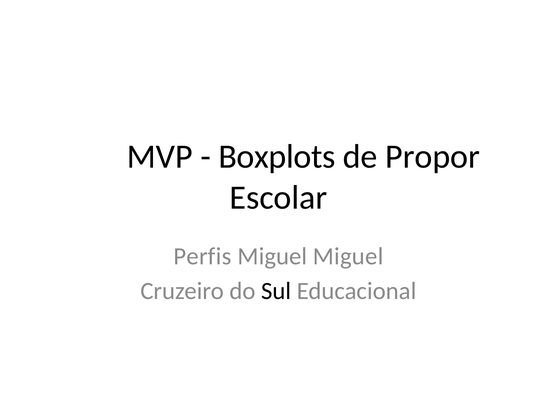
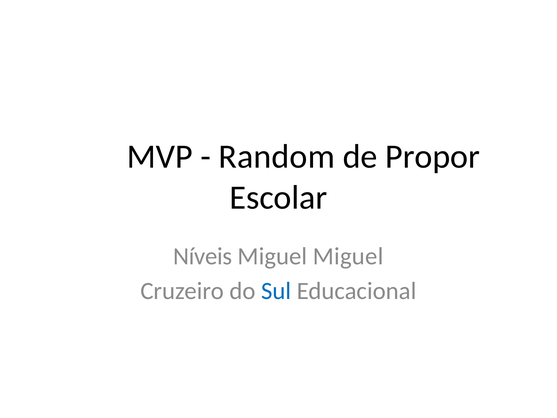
Boxplots: Boxplots -> Random
Perfis: Perfis -> Níveis
Sul colour: black -> blue
